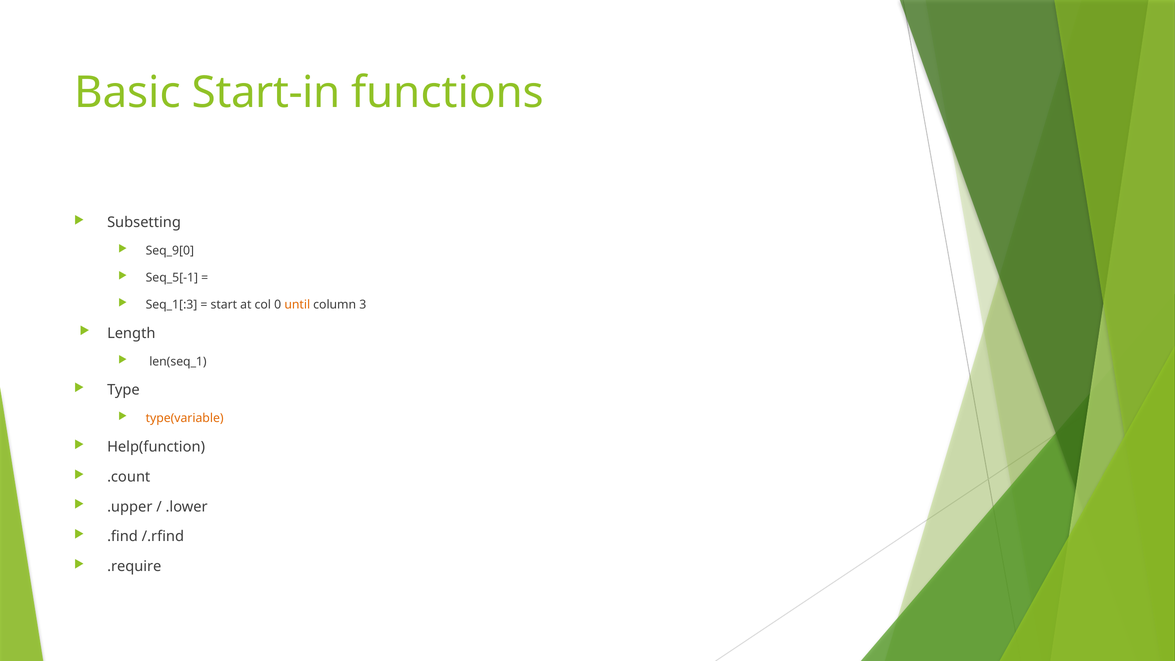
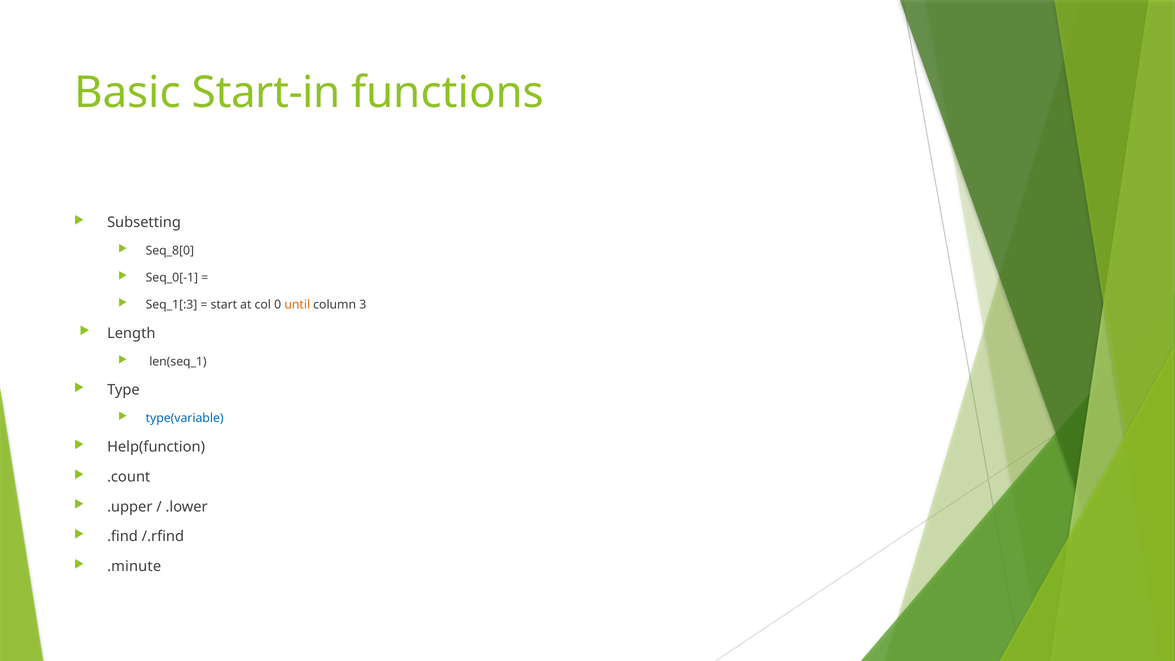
Seq_9[0: Seq_9[0 -> Seq_8[0
Seq_5[-1: Seq_5[-1 -> Seq_0[-1
type(variable colour: orange -> blue
.require: .require -> .minute
